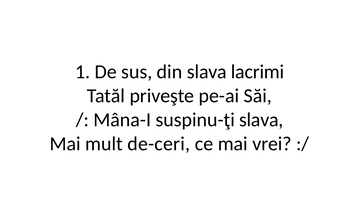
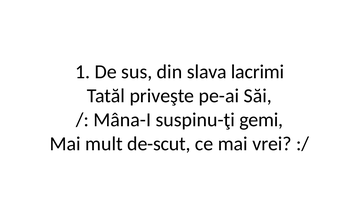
suspinu-ţi slava: slava -> gemi
de-ceri: de-ceri -> de-scut
